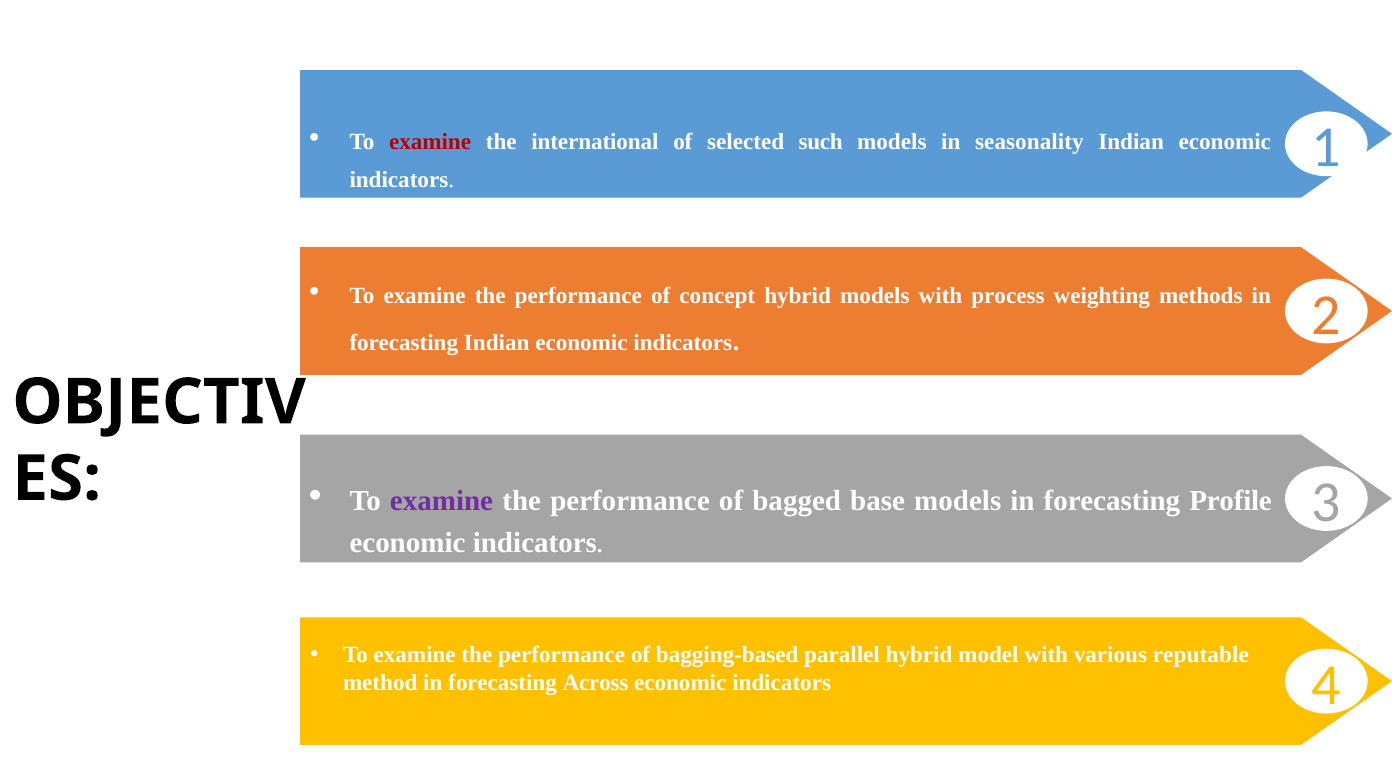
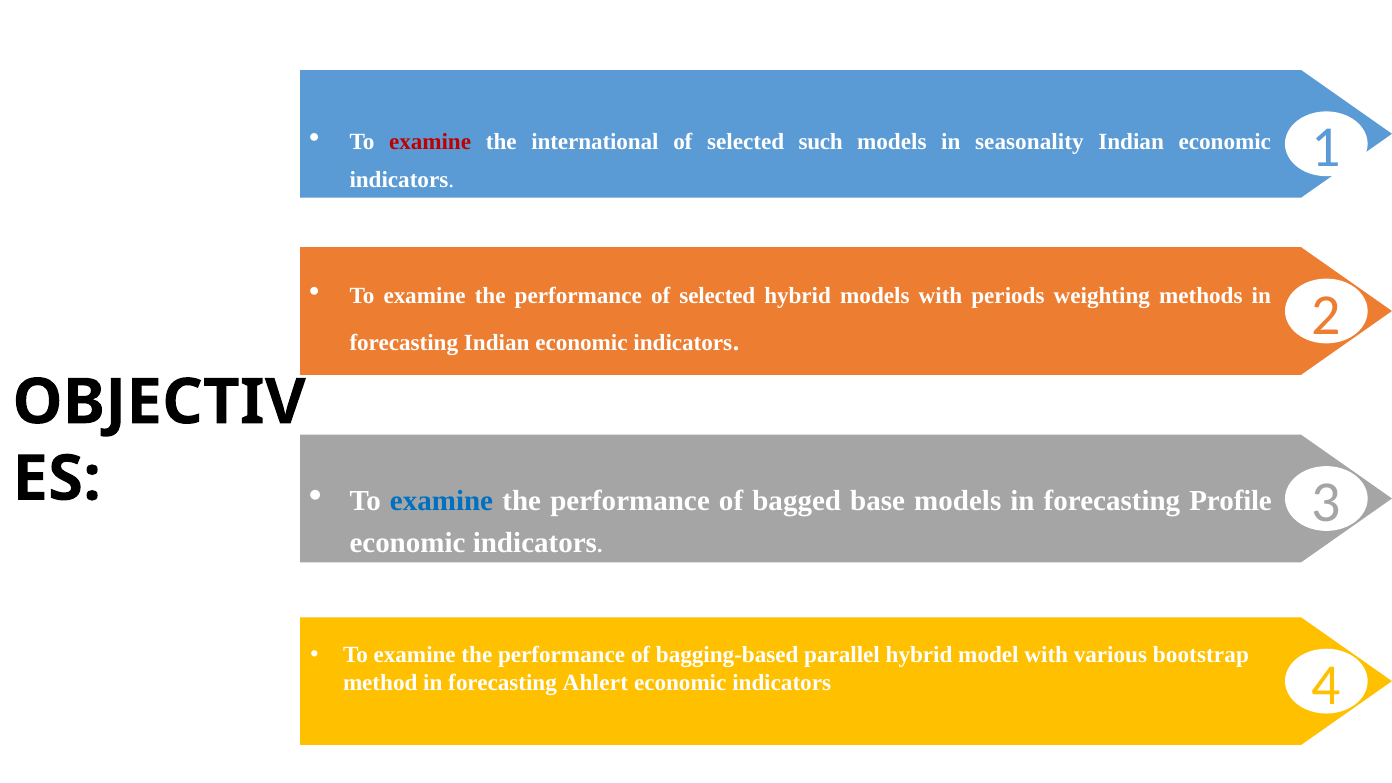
performance of concept: concept -> selected
process: process -> periods
examine at (442, 501) colour: purple -> blue
reputable: reputable -> bootstrap
Across: Across -> Ahlert
